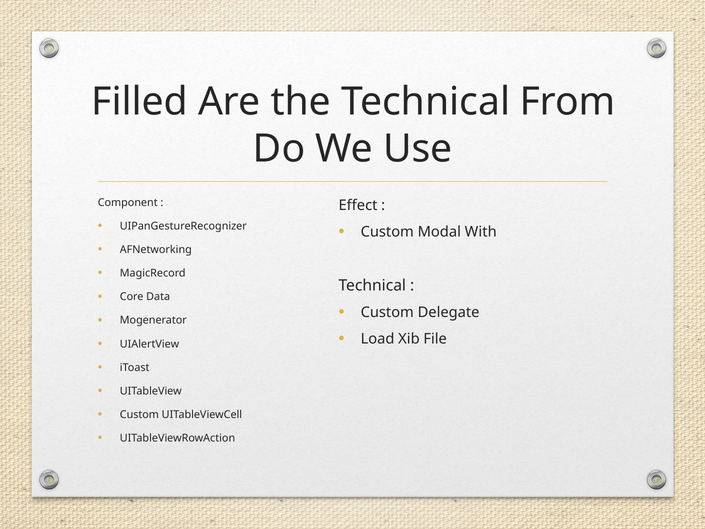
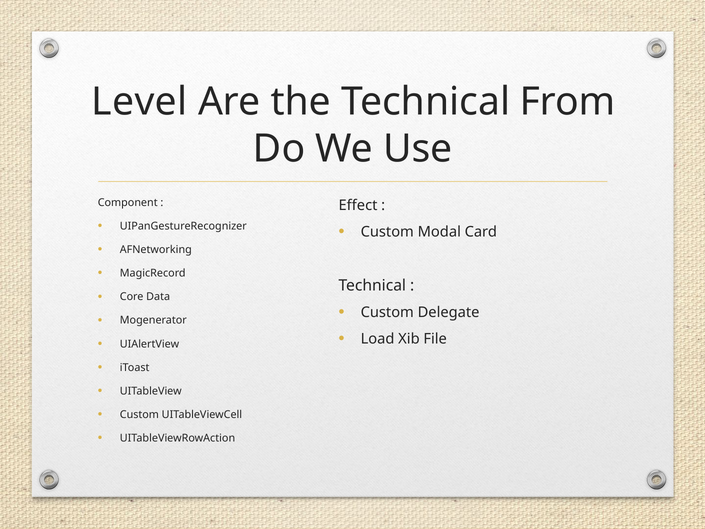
Filled: Filled -> Level
With: With -> Card
